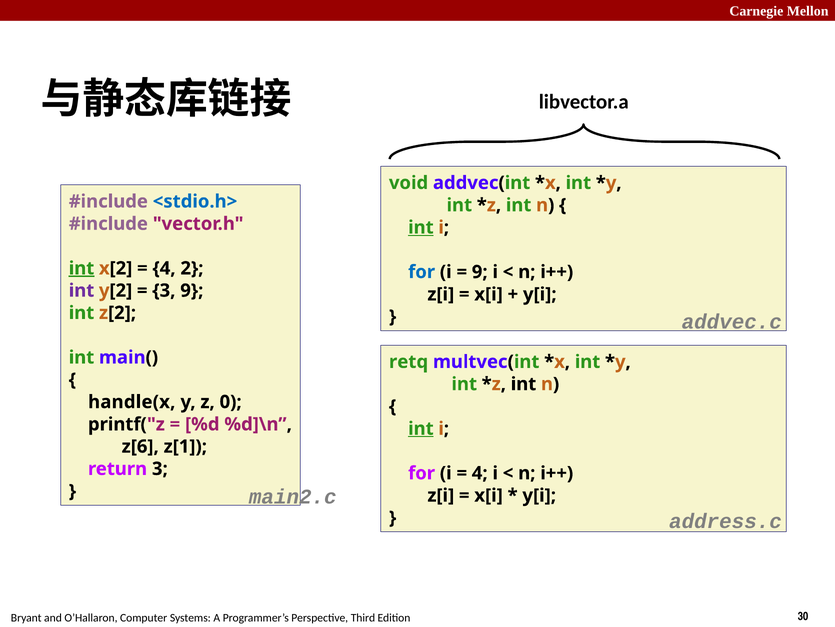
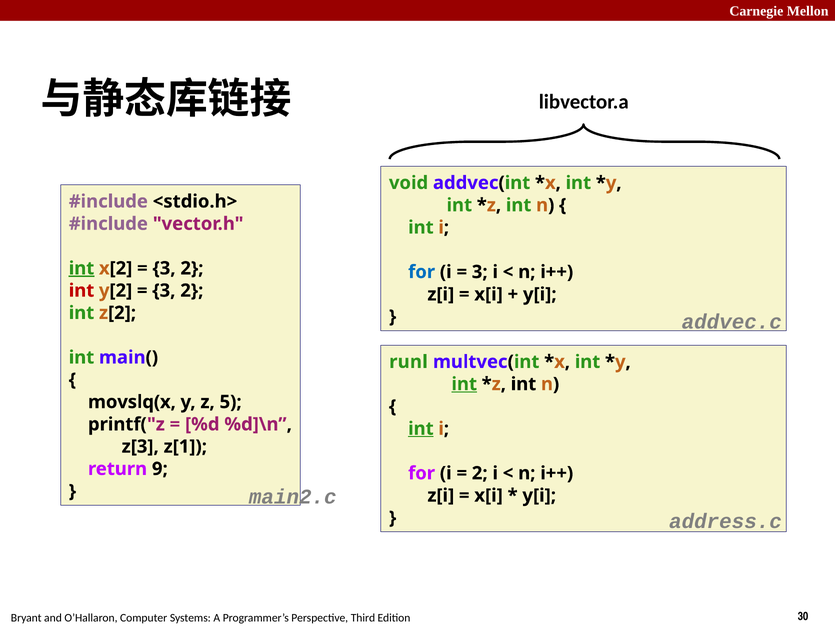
<stdio.h> colour: blue -> black
int at (421, 227) underline: present -> none
4 at (164, 268): 4 -> 3
9 at (480, 272): 9 -> 3
int at (82, 290) colour: purple -> red
9 at (192, 290): 9 -> 2
retq: retq -> runl
int at (464, 384) underline: none -> present
handle(x: handle(x -> movslq(x
0: 0 -> 5
z[6: z[6 -> z[3
return 3: 3 -> 9
4 at (480, 473): 4 -> 2
